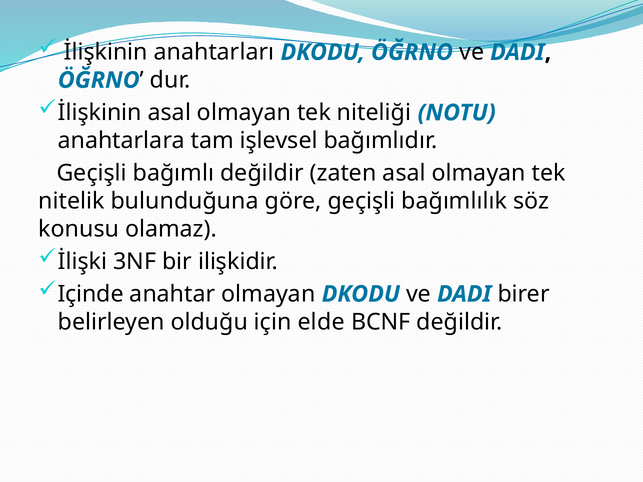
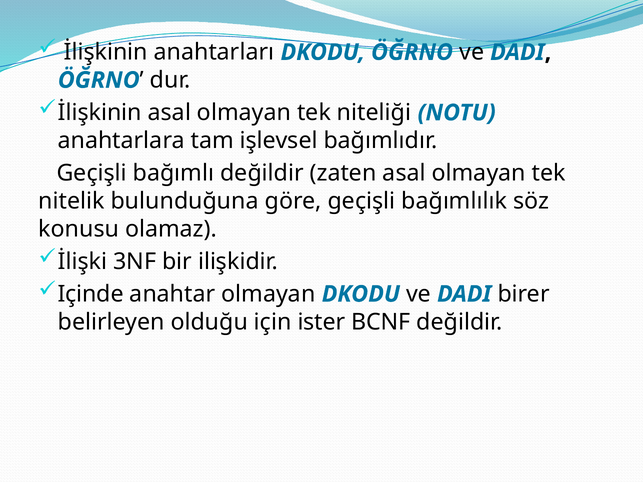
elde: elde -> ister
